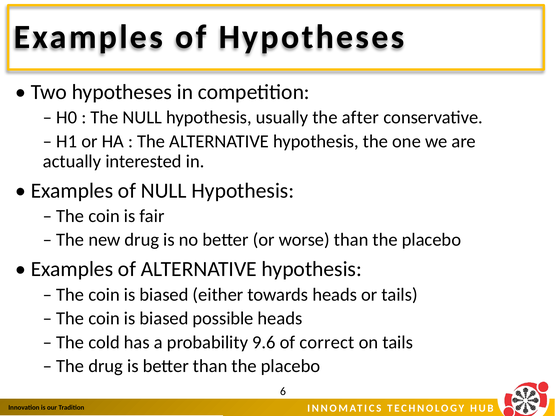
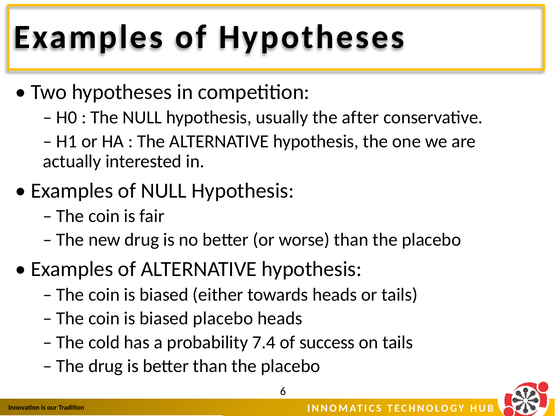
biased possible: possible -> placebo
9.6: 9.6 -> 7.4
correct: correct -> success
